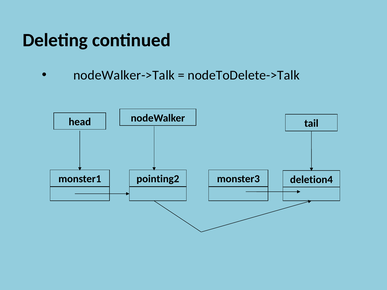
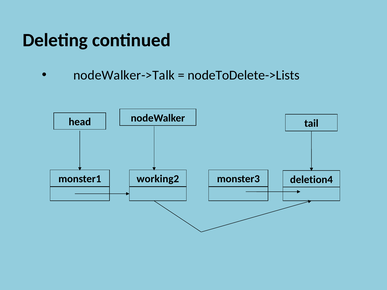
nodeToDelete->Talk: nodeToDelete->Talk -> nodeToDelete->Lists
pointing2: pointing2 -> working2
